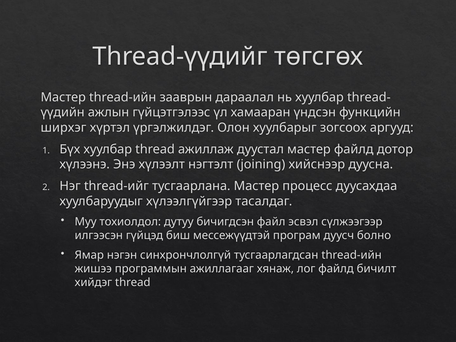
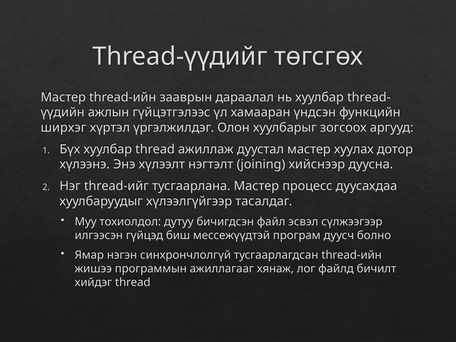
мастер файлд: файлд -> хуулах
